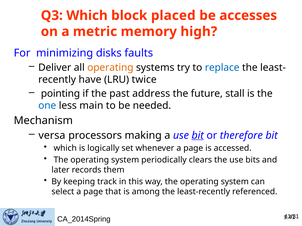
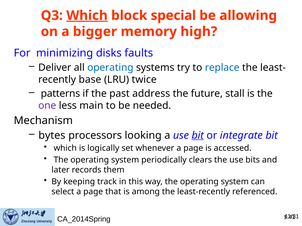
Which at (87, 16) underline: none -> present
placed: placed -> special
accesses: accesses -> allowing
metric: metric -> bigger
operating at (110, 68) colour: orange -> blue
have: have -> base
pointing: pointing -> patterns
one colour: blue -> purple
versa: versa -> bytes
making: making -> looking
therefore: therefore -> integrate
